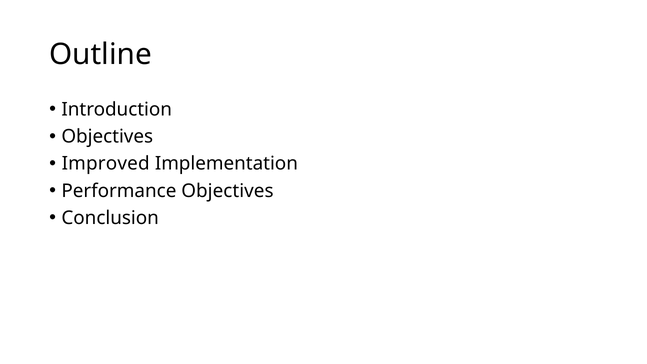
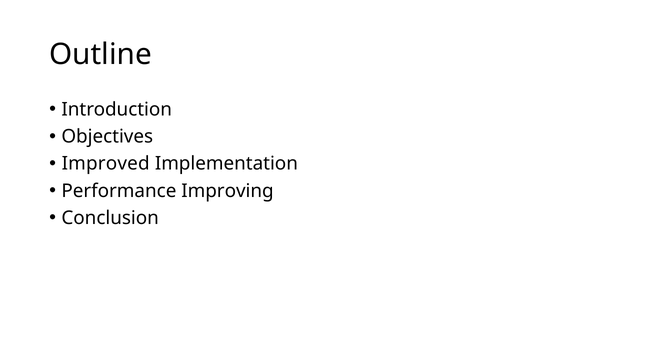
Performance Objectives: Objectives -> Improving
